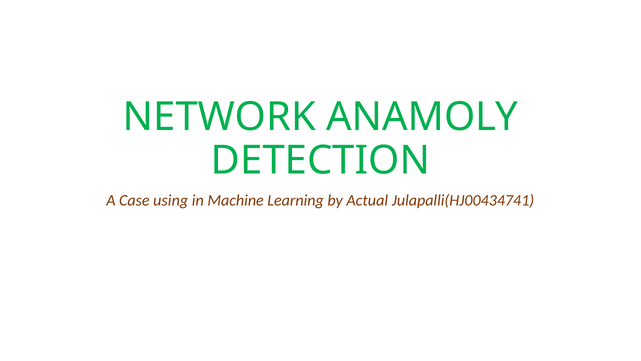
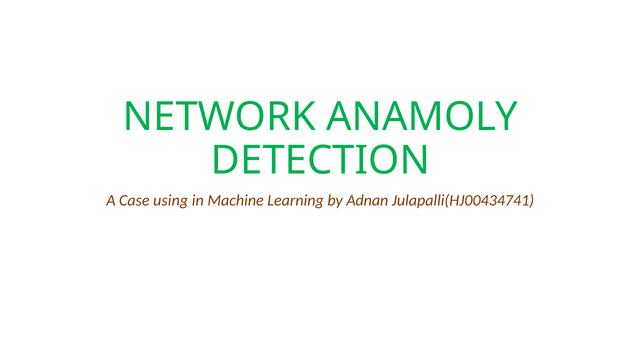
Actual: Actual -> Adnan
